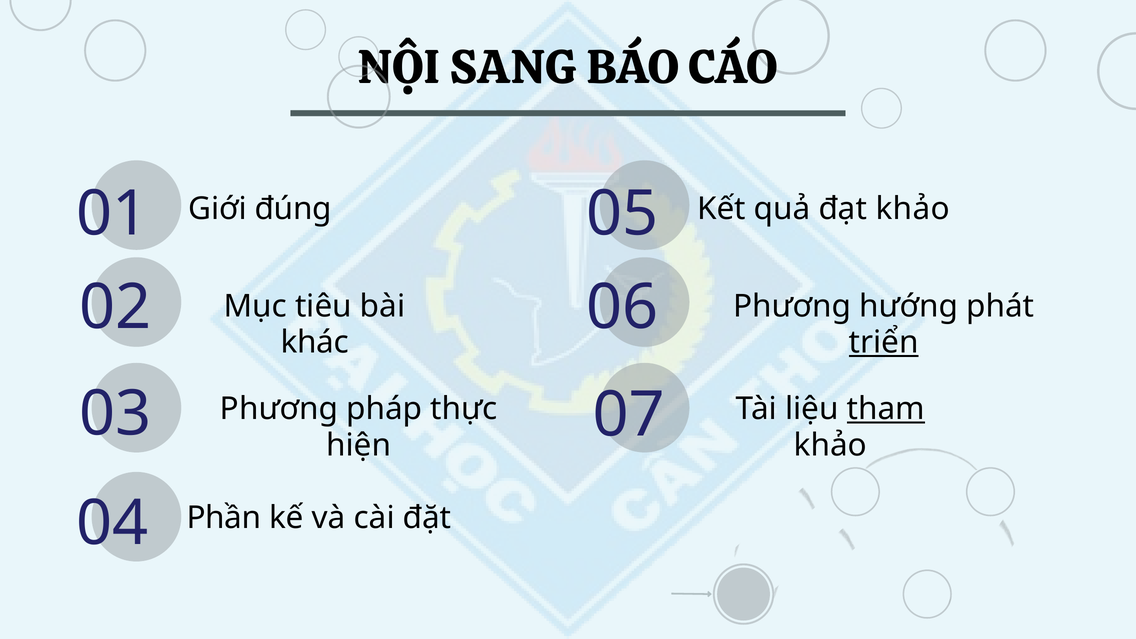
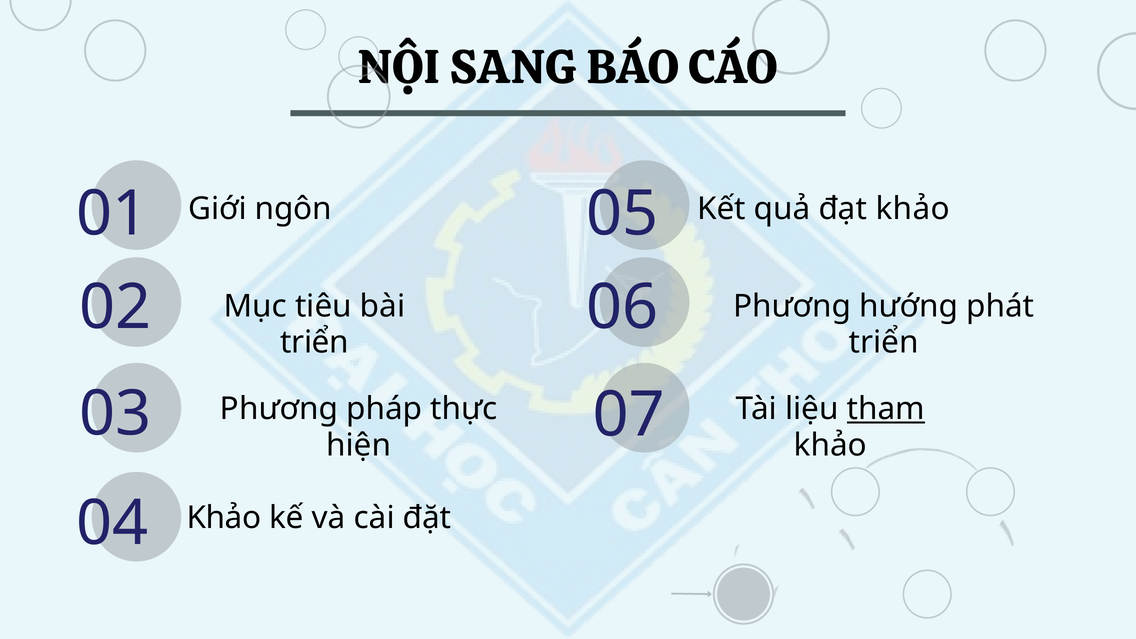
đúng: đúng -> ngôn
khác at (315, 343): khác -> triển
triển at (884, 343) underline: present -> none
Phần at (224, 518): Phần -> Khảo
